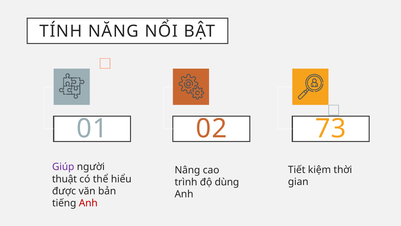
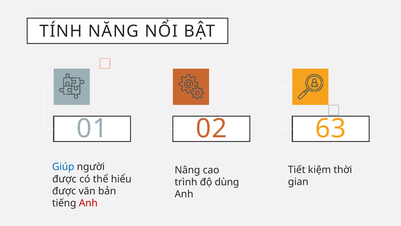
73: 73 -> 63
Giúp colour: purple -> blue
thuật at (64, 179): thuật -> được
